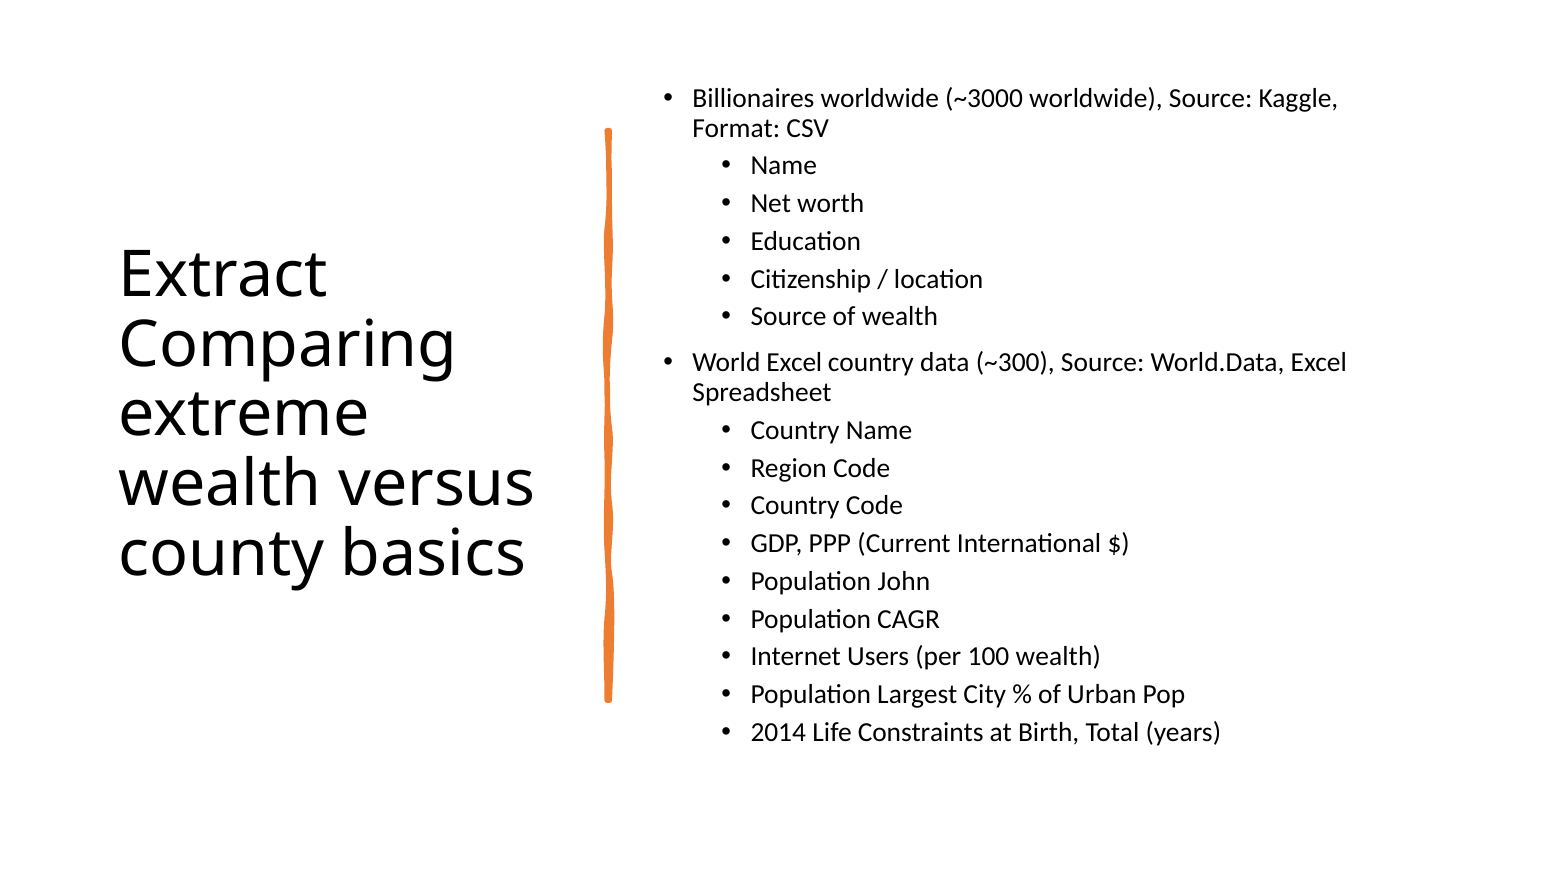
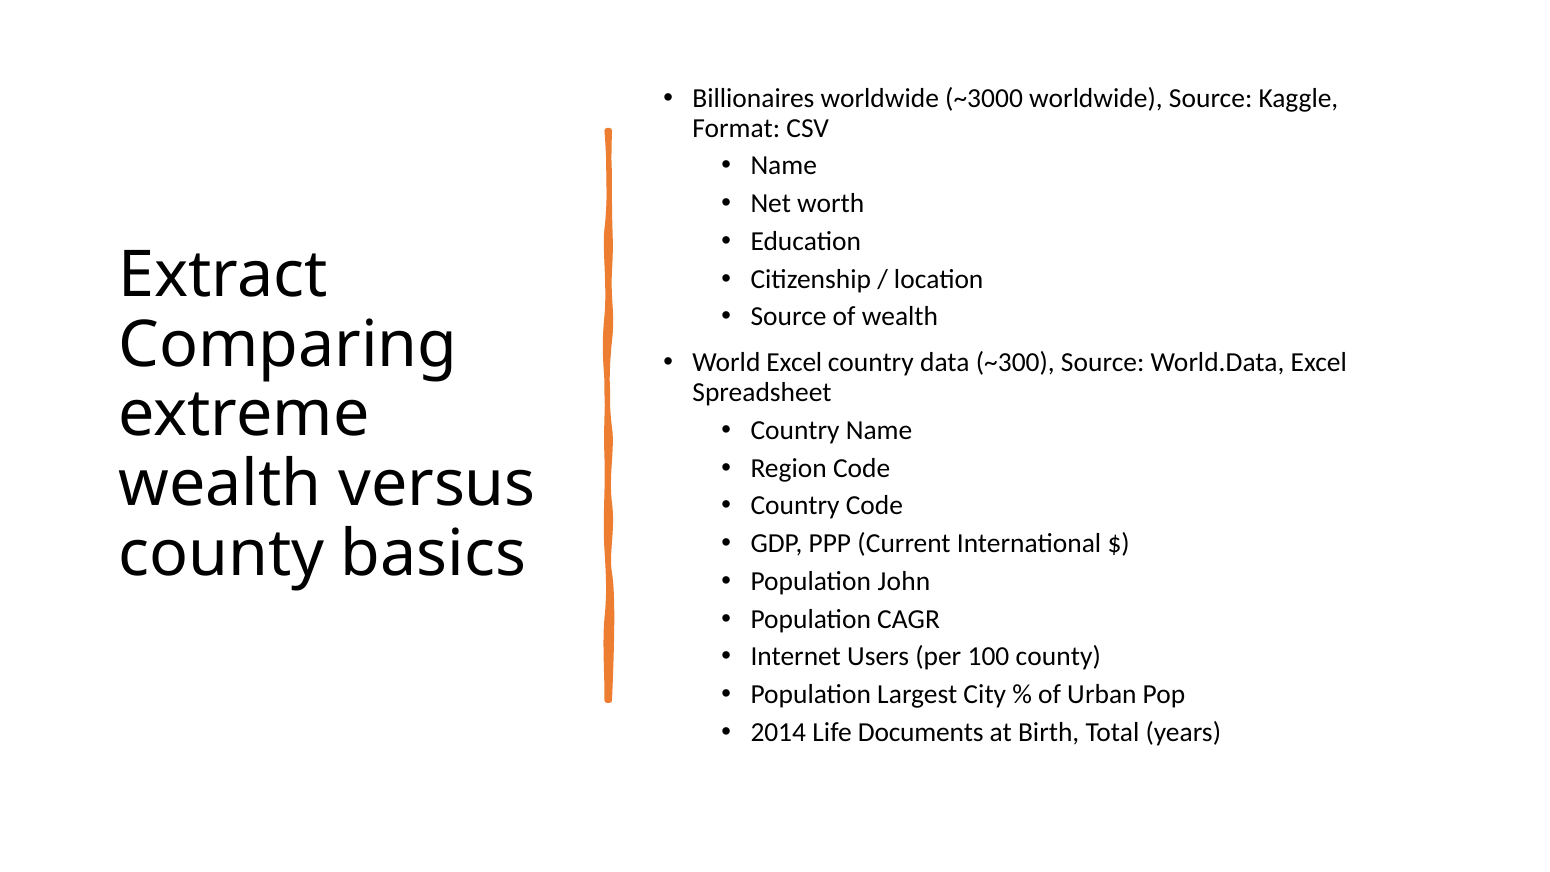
100 wealth: wealth -> county
Constraints: Constraints -> Documents
